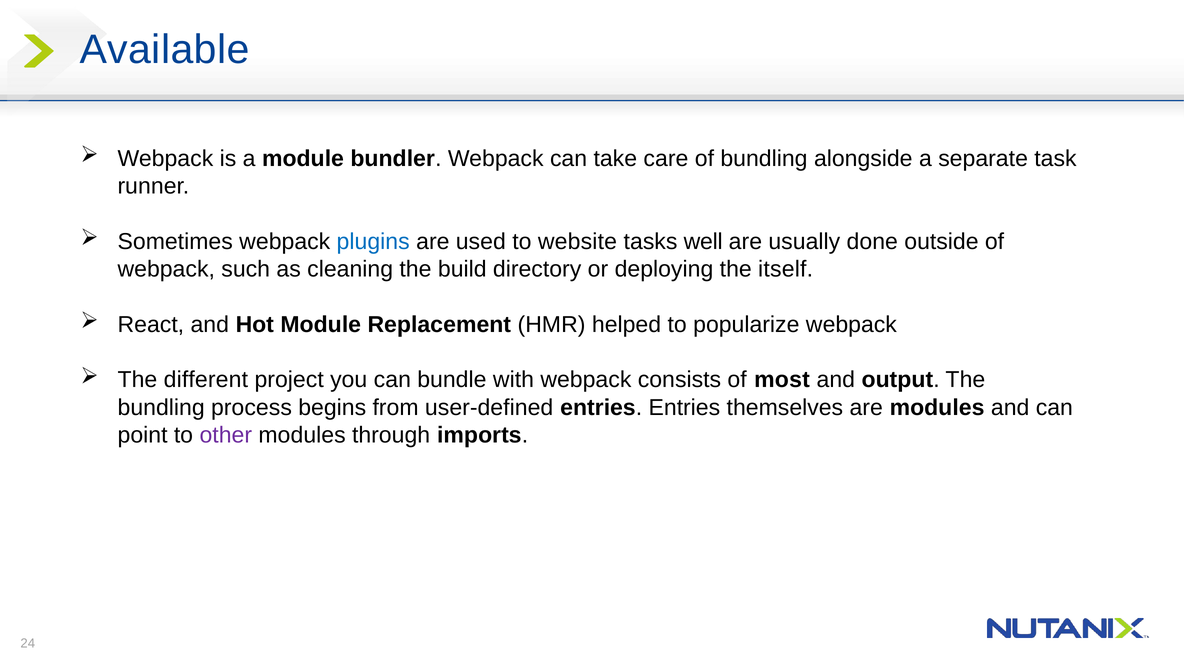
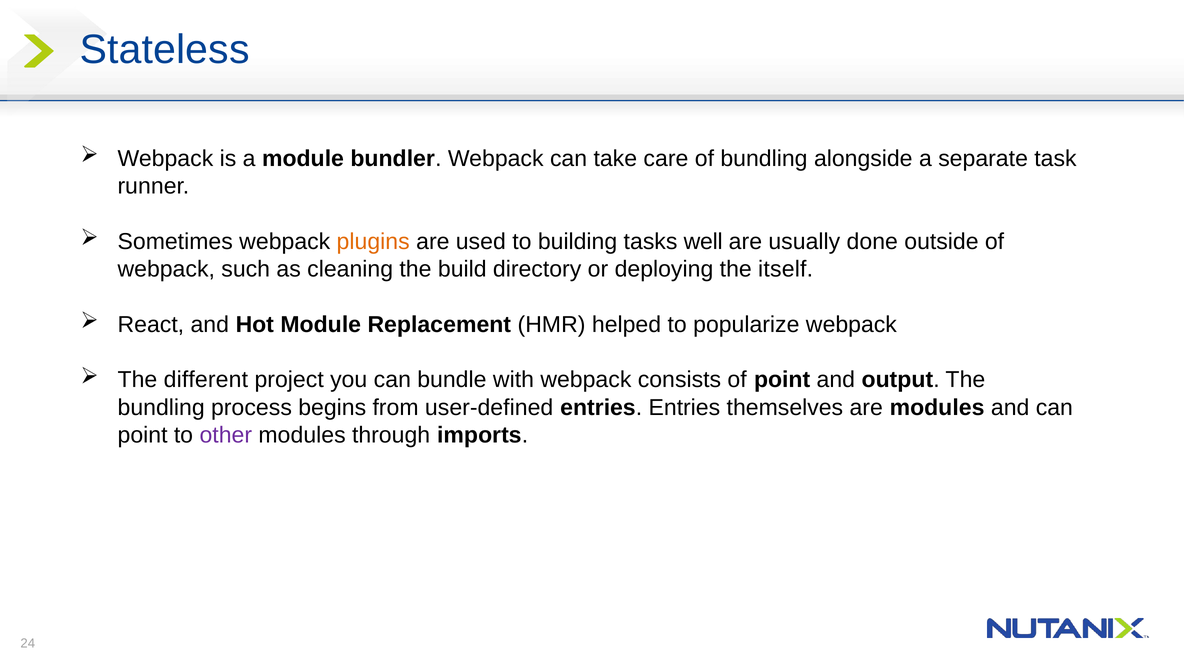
Available: Available -> Stateless
plugins colour: blue -> orange
website: website -> building
of most: most -> point
